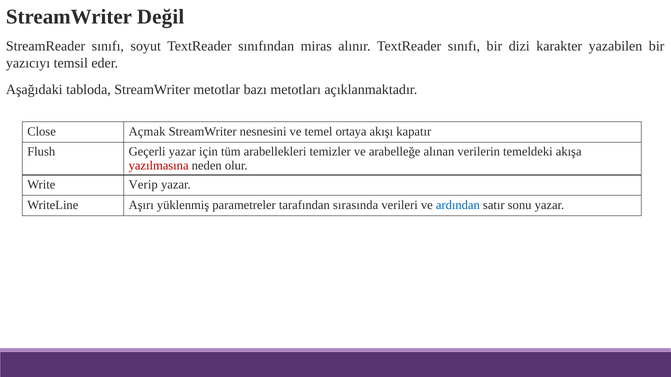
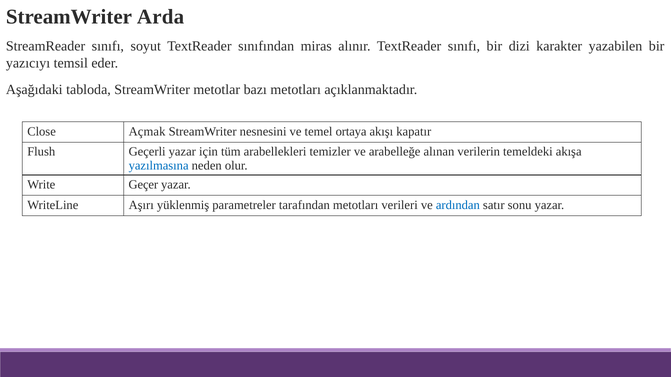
Değil: Değil -> Arda
yazılmasına colour: red -> blue
Verip: Verip -> Geçer
tarafından sırasında: sırasında -> metotları
